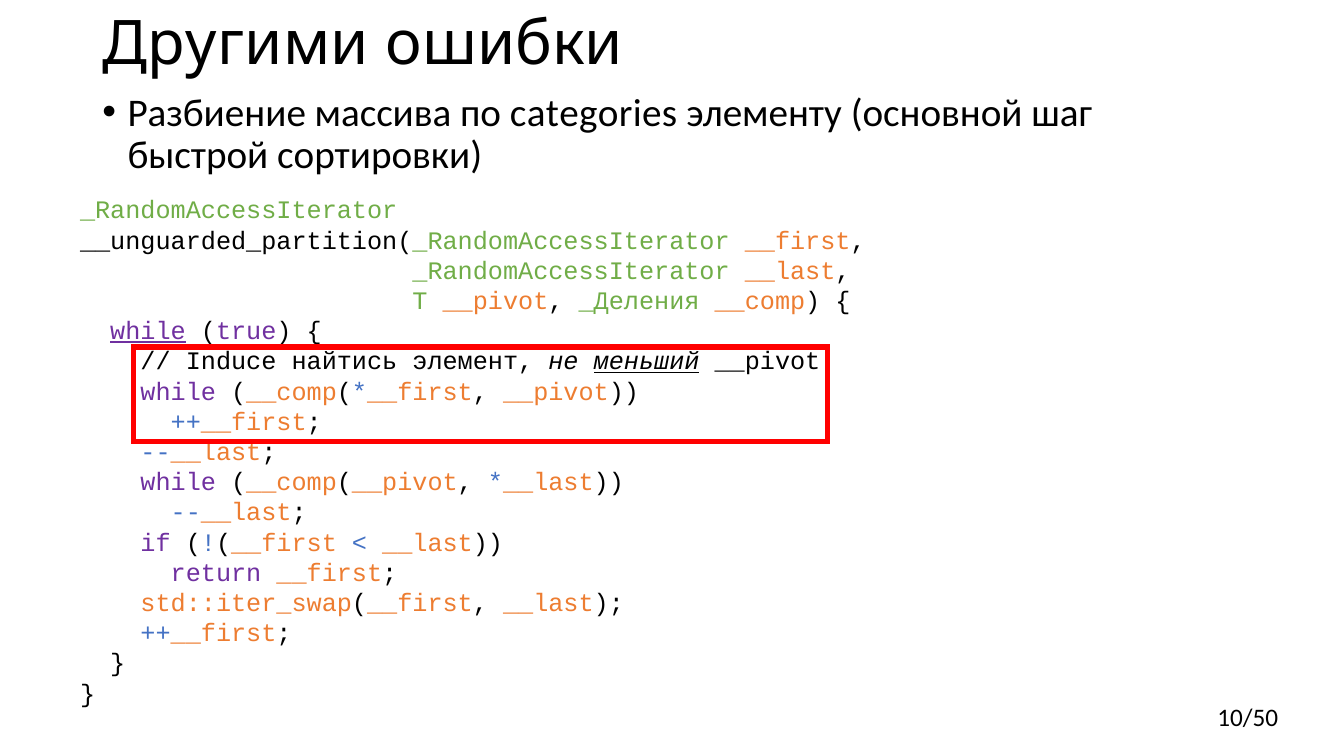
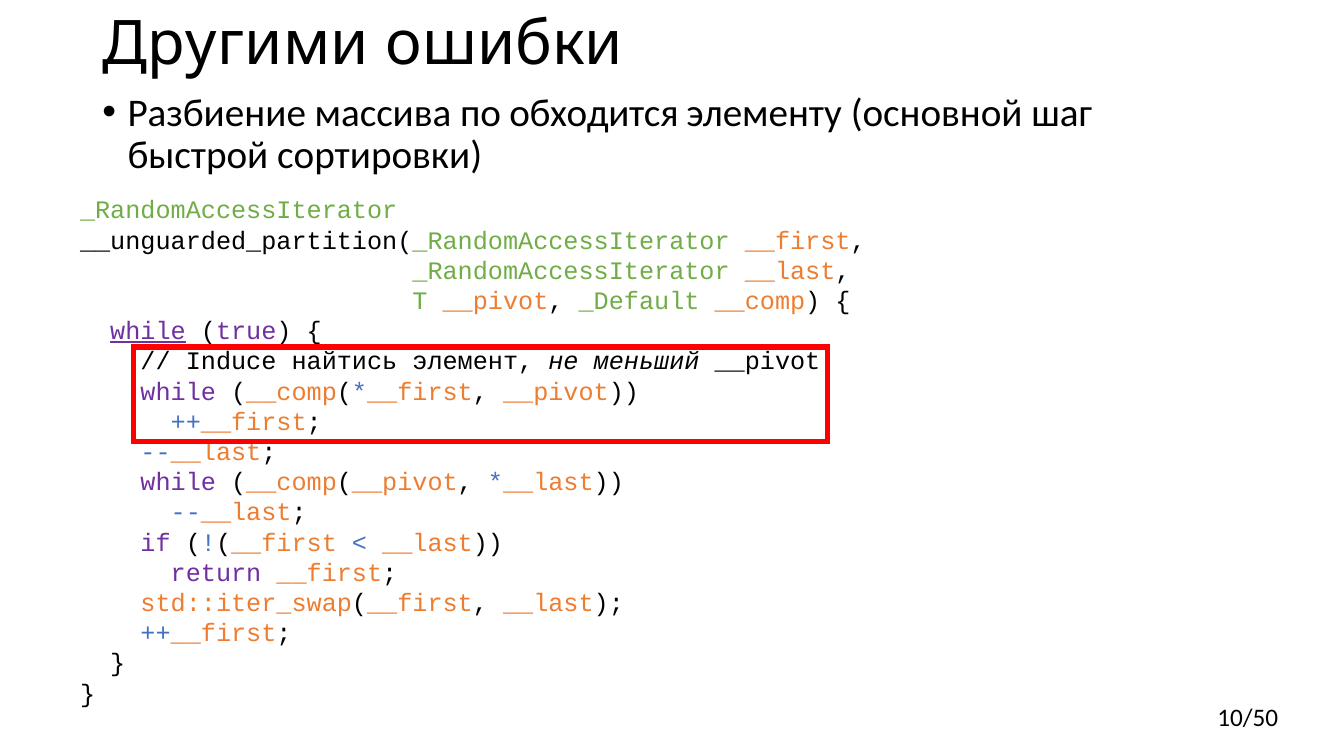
categories: categories -> обходится
_Деления: _Деления -> _Default
меньший underline: present -> none
